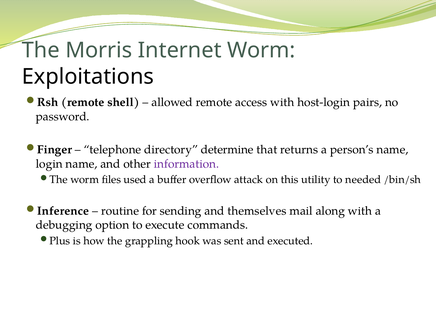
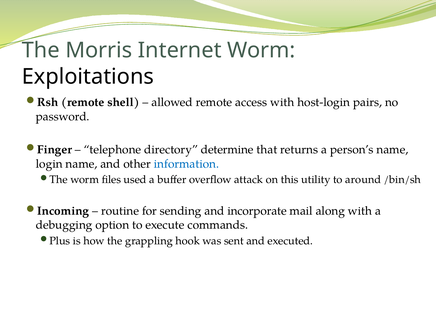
information colour: purple -> blue
needed: needed -> around
Inference: Inference -> Incoming
themselves: themselves -> incorporate
